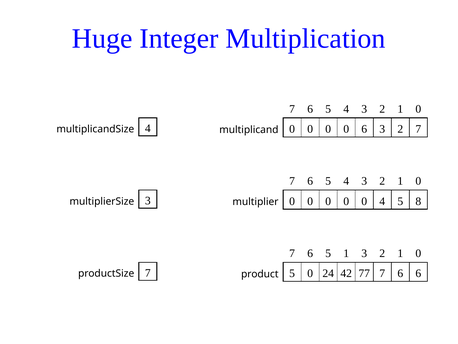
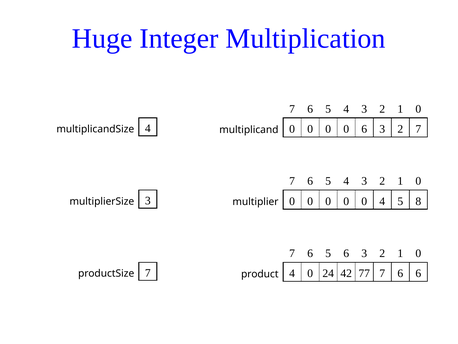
5 1: 1 -> 6
product 5: 5 -> 4
